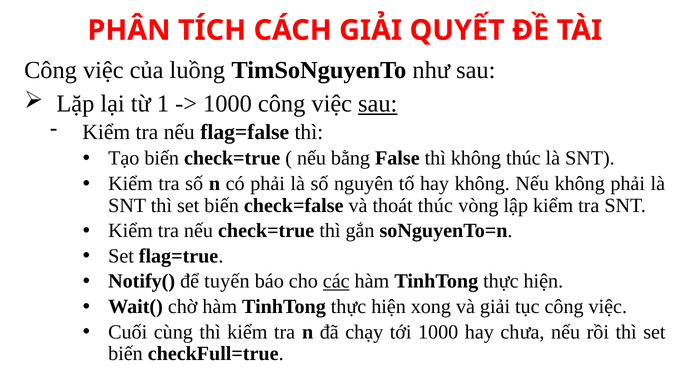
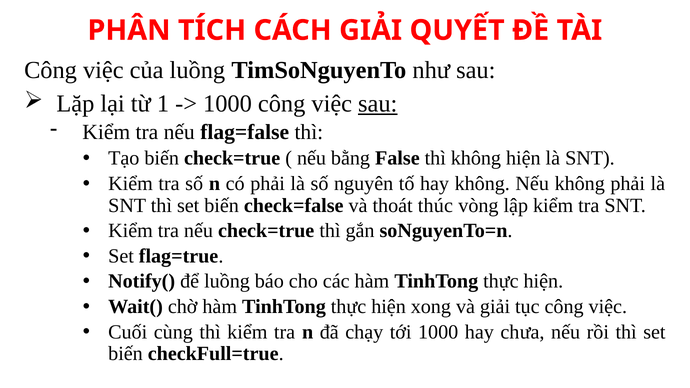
không thúc: thúc -> hiện
để tuyến: tuyến -> luồng
các underline: present -> none
